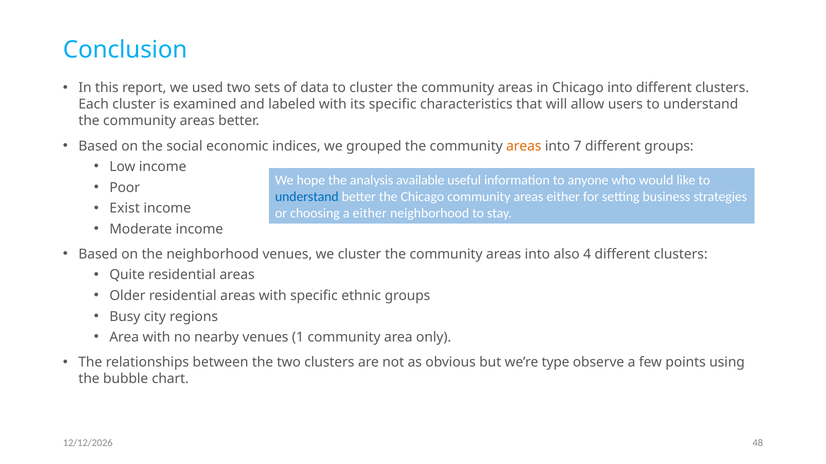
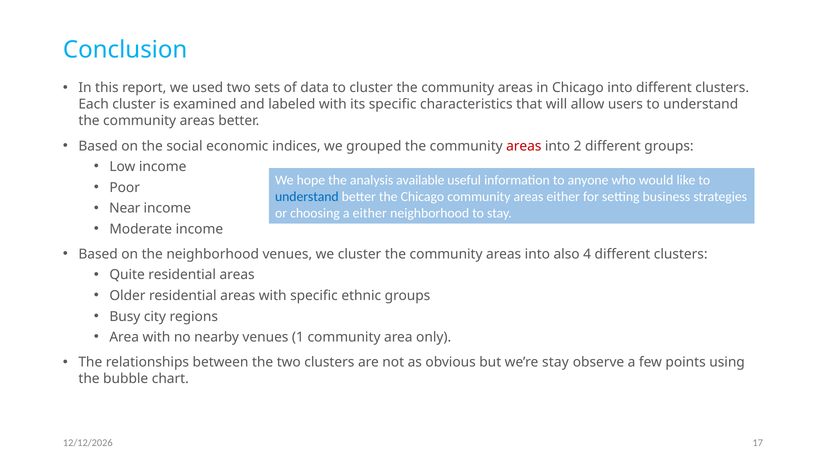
areas at (524, 146) colour: orange -> red
7: 7 -> 2
Exist: Exist -> Near
we’re type: type -> stay
48: 48 -> 17
